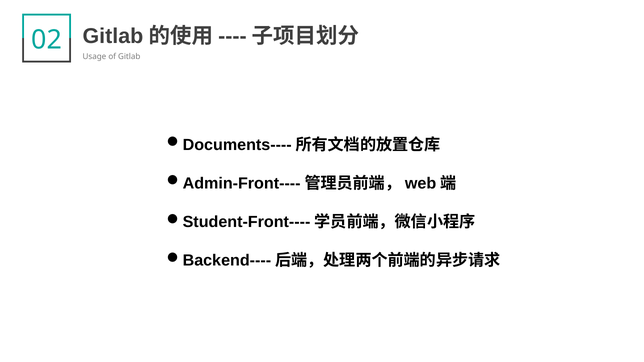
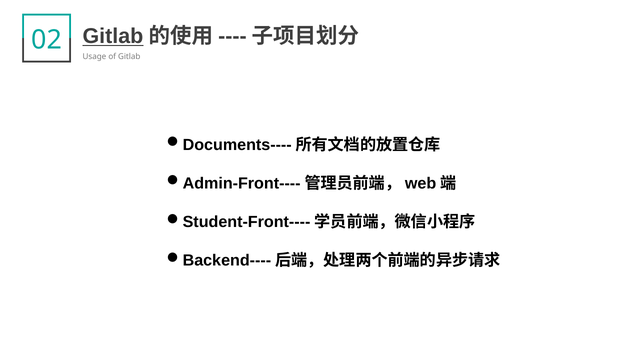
Gitlab at (113, 36) underline: none -> present
